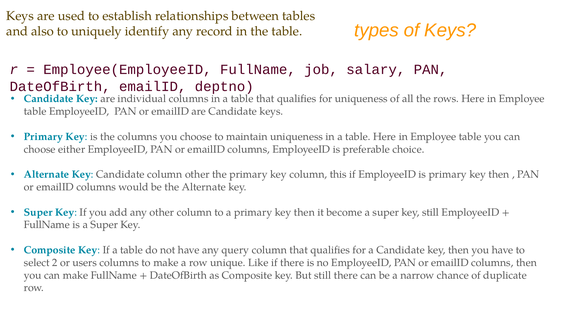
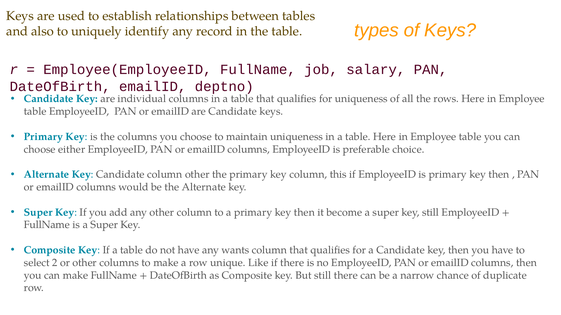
query: query -> wants
or users: users -> other
